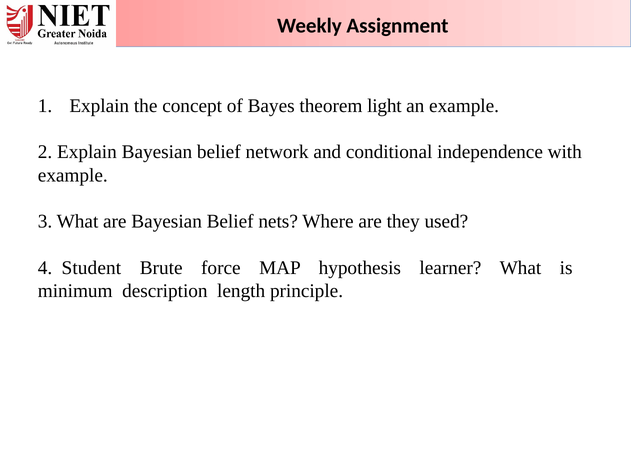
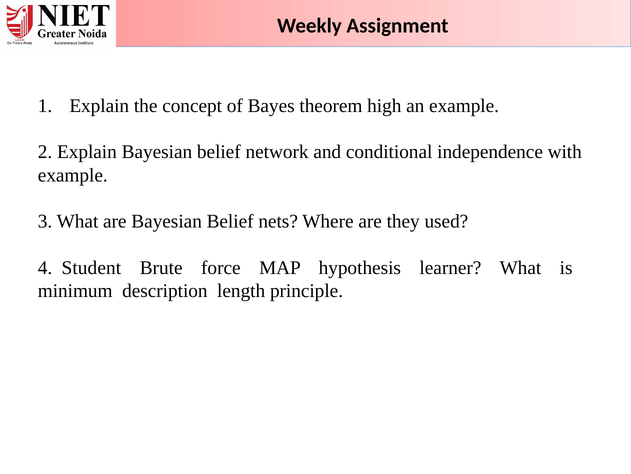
light: light -> high
